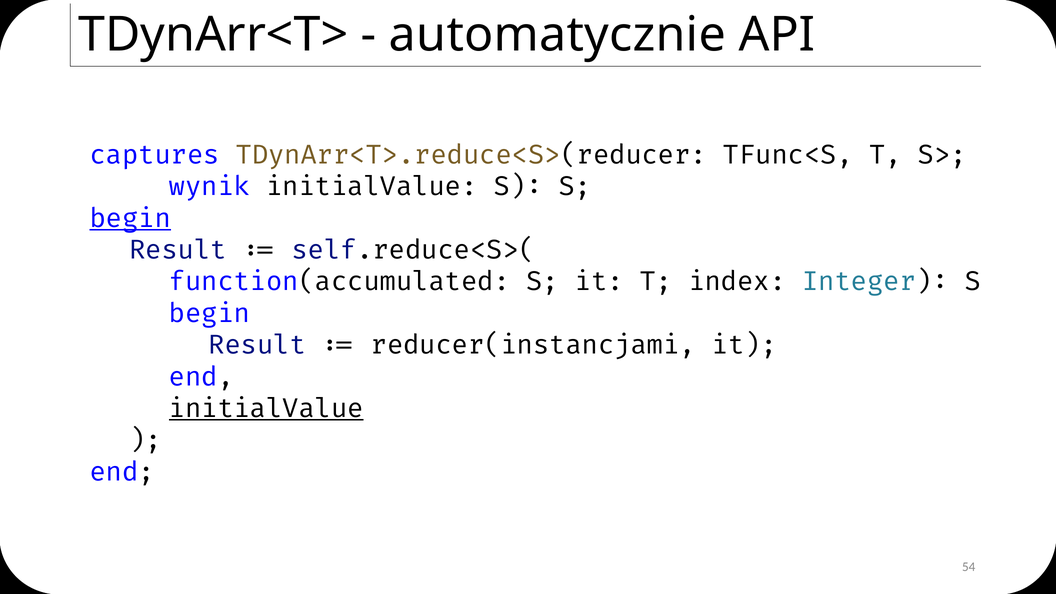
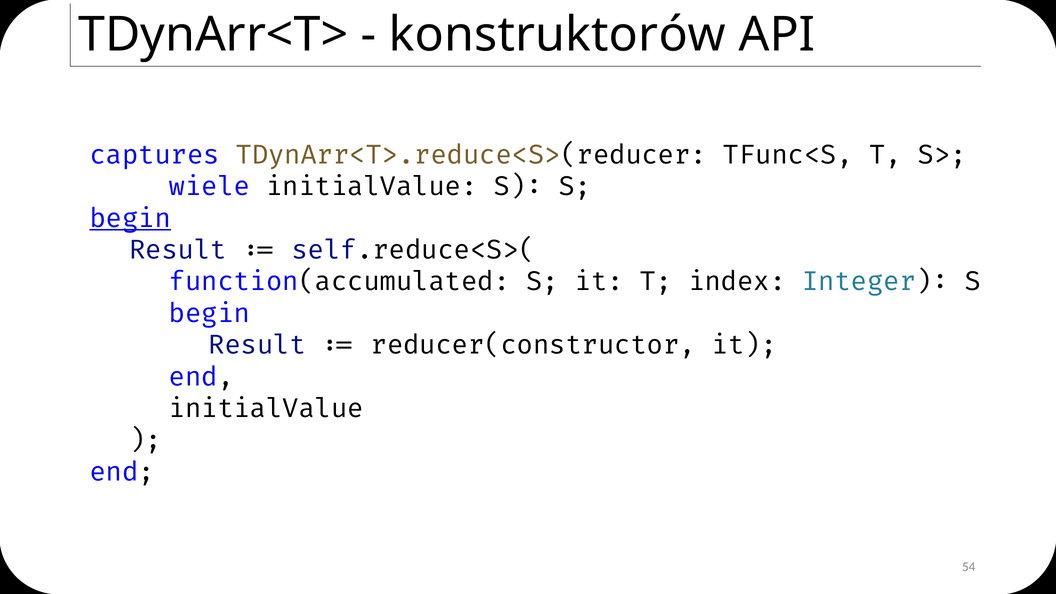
automatycznie: automatycznie -> konstruktorów
wynik: wynik -> wiele
reducer(instancjami: reducer(instancjami -> reducer(constructor
initialValue at (266, 408) underline: present -> none
